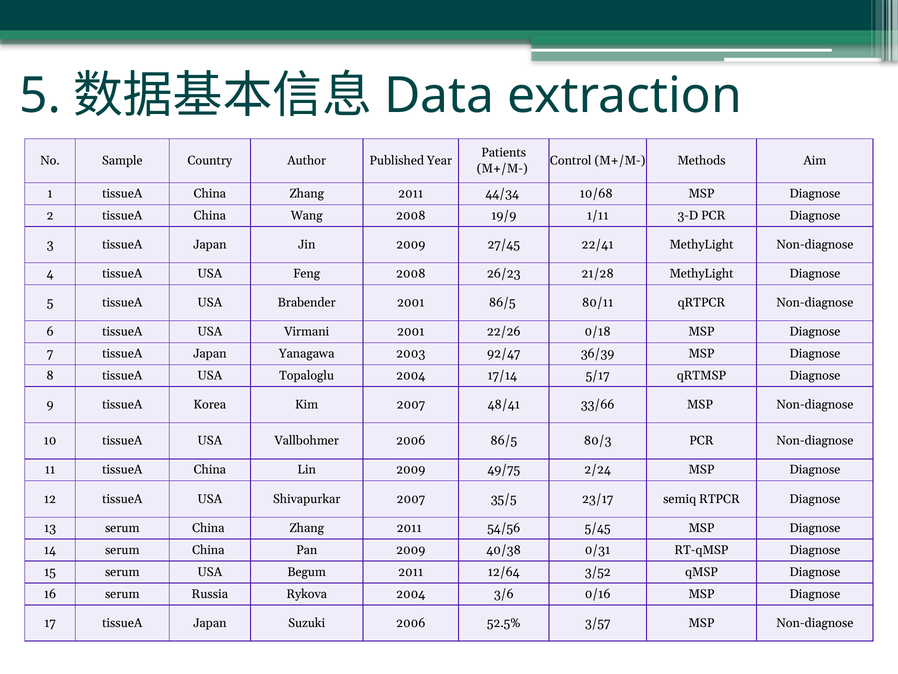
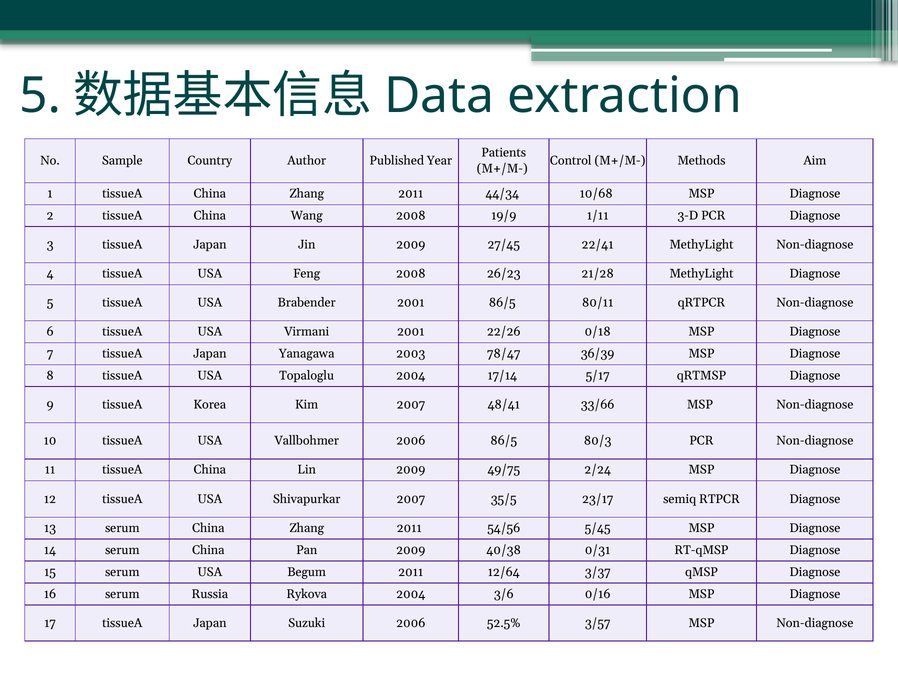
92/47: 92/47 -> 78/47
3/52: 3/52 -> 3/37
